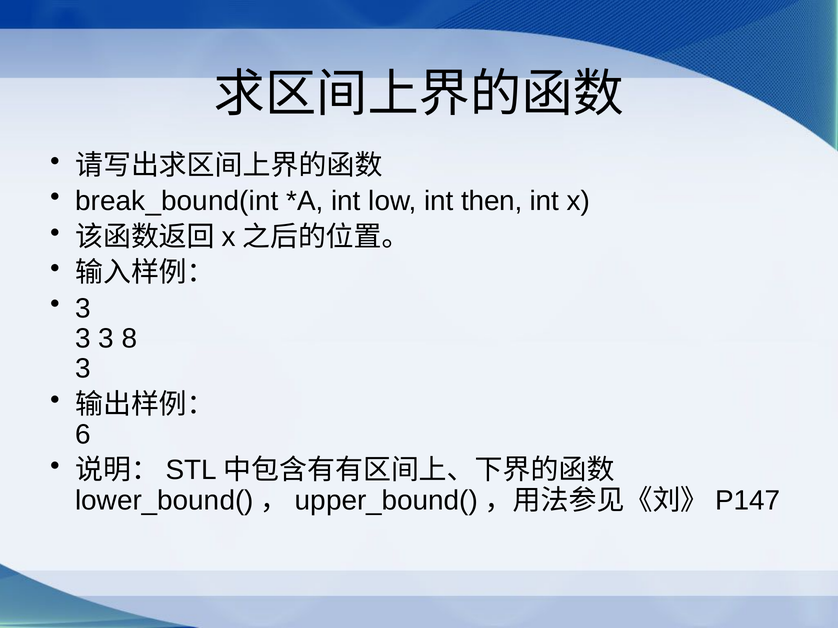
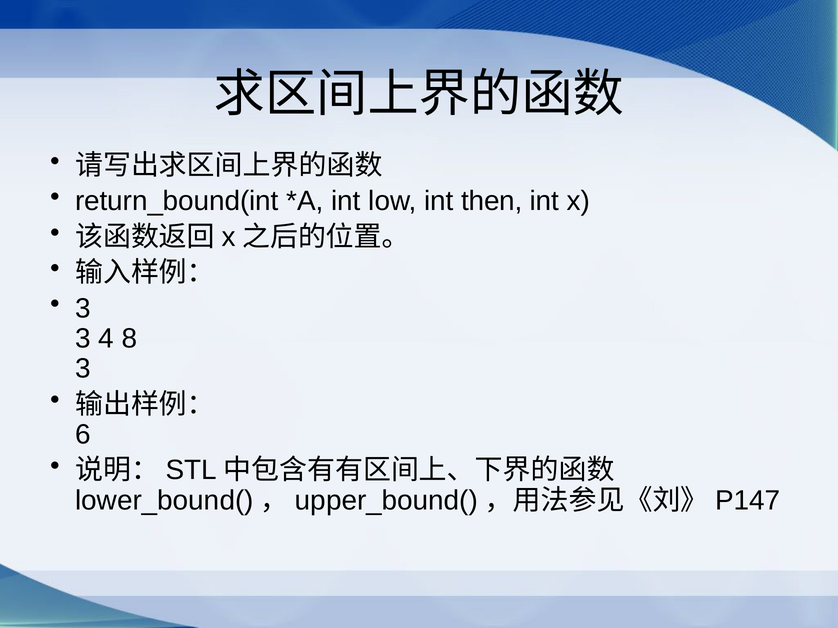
break_bound(int: break_bound(int -> return_bound(int
3 at (106, 339): 3 -> 4
